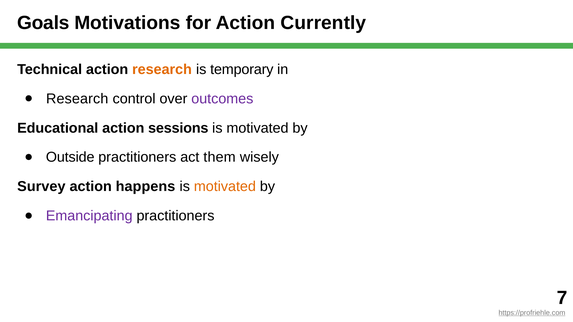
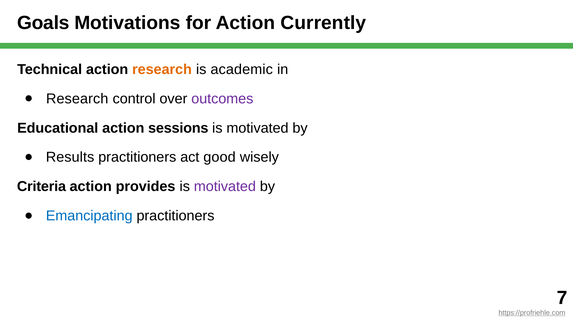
temporary: temporary -> academic
Outside: Outside -> Results
them: them -> good
Survey: Survey -> Criteria
happens: happens -> provides
motivated at (225, 187) colour: orange -> purple
Emancipating colour: purple -> blue
